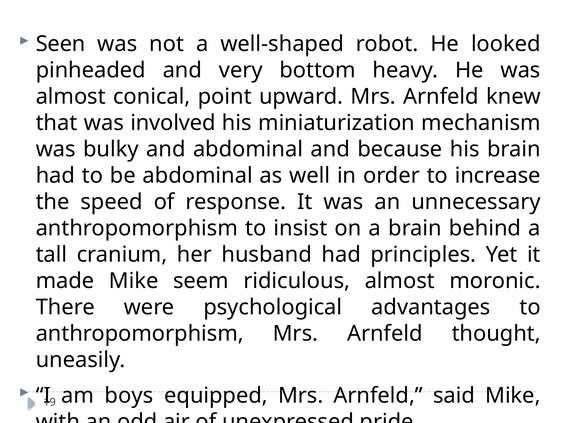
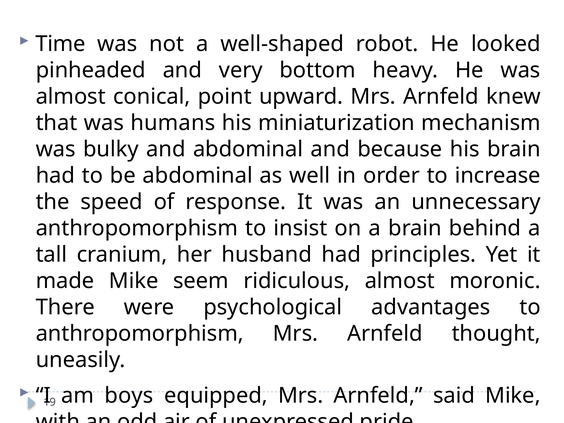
Seen: Seen -> Time
involved: involved -> humans
